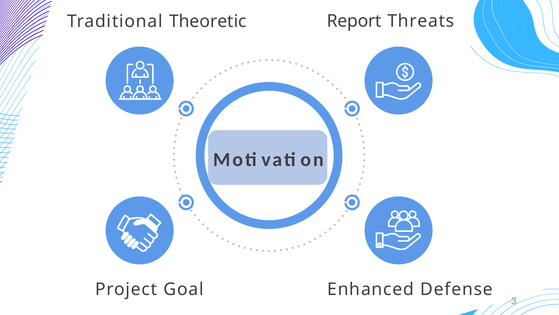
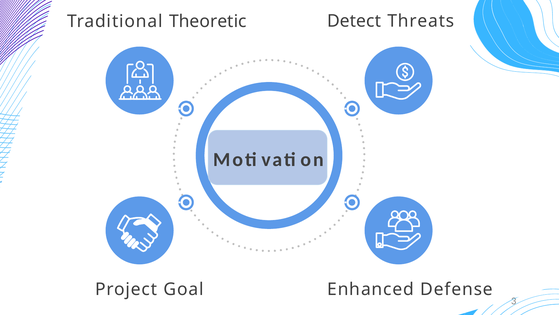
Report: Report -> Detect
